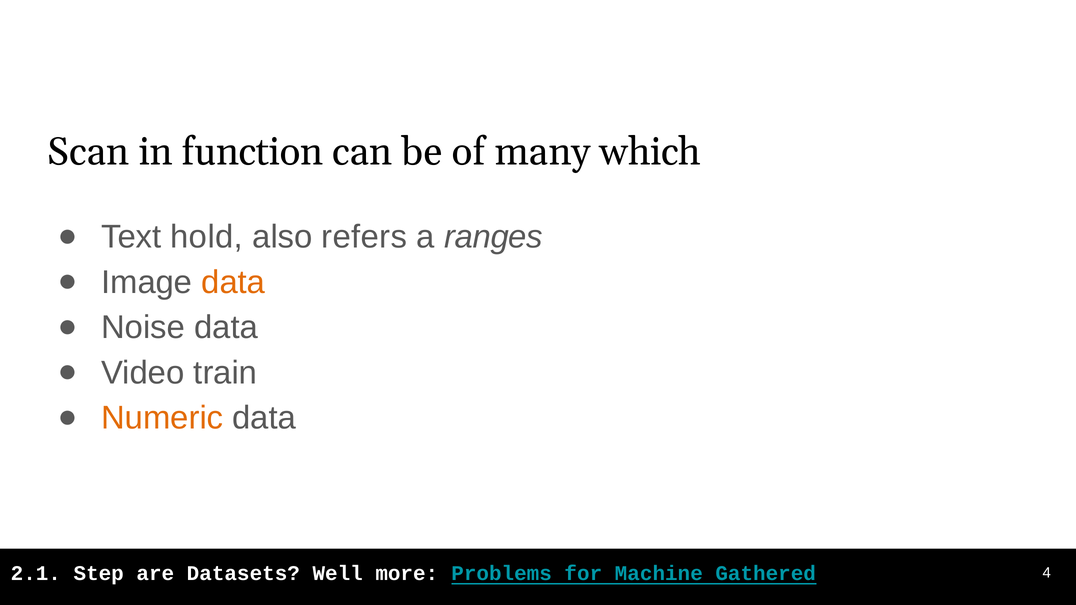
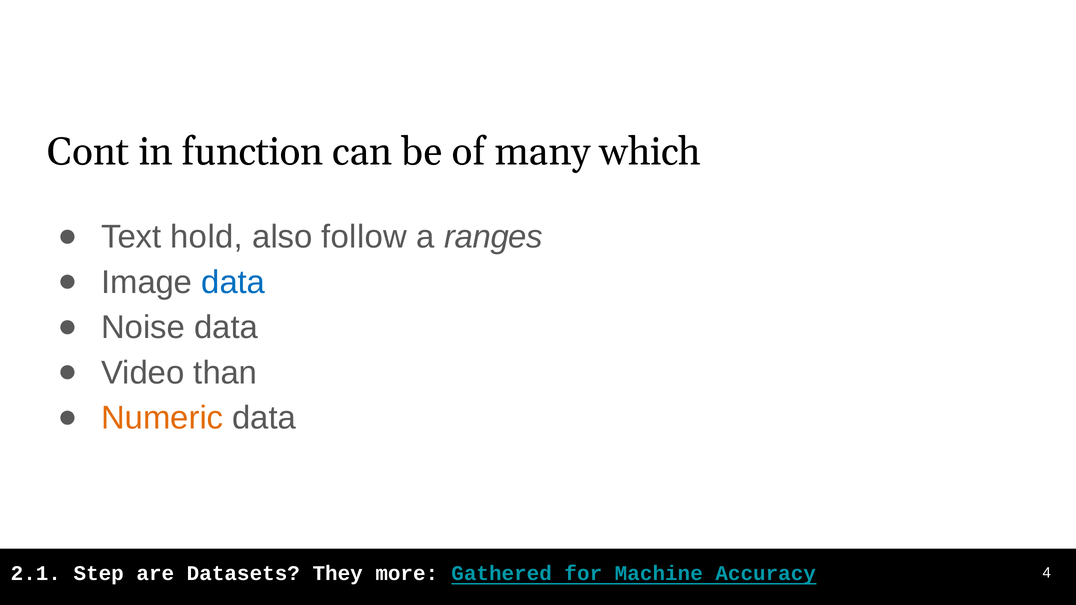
Scan: Scan -> Cont
refers: refers -> follow
data at (233, 282) colour: orange -> blue
train: train -> than
Well: Well -> They
Problems: Problems -> Gathered
Gathered: Gathered -> Accuracy
